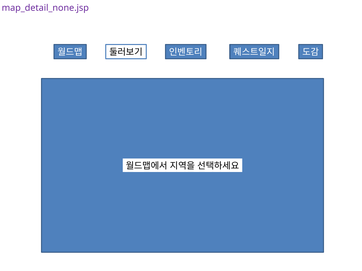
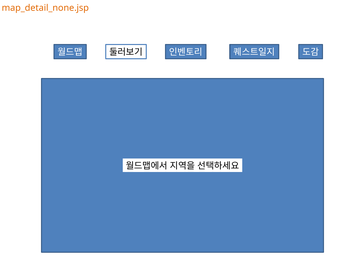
map_detail_none.jsp colour: purple -> orange
